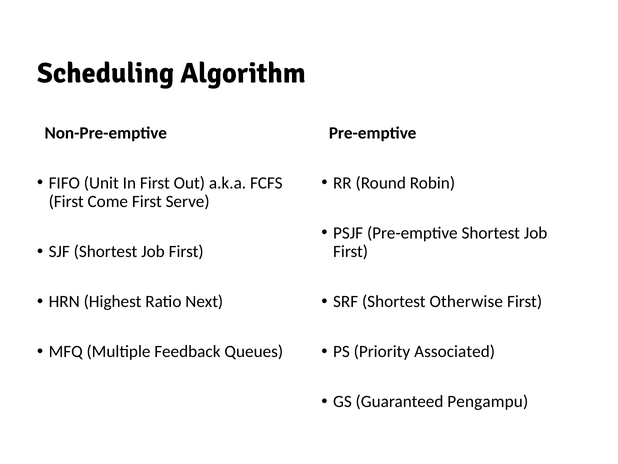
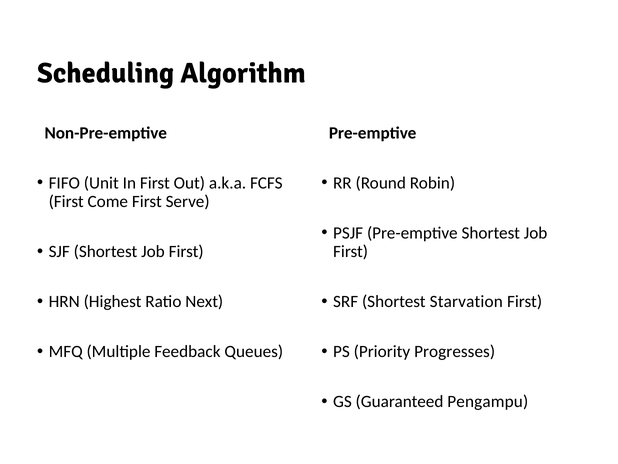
Otherwise: Otherwise -> Starvation
Associated: Associated -> Progresses
